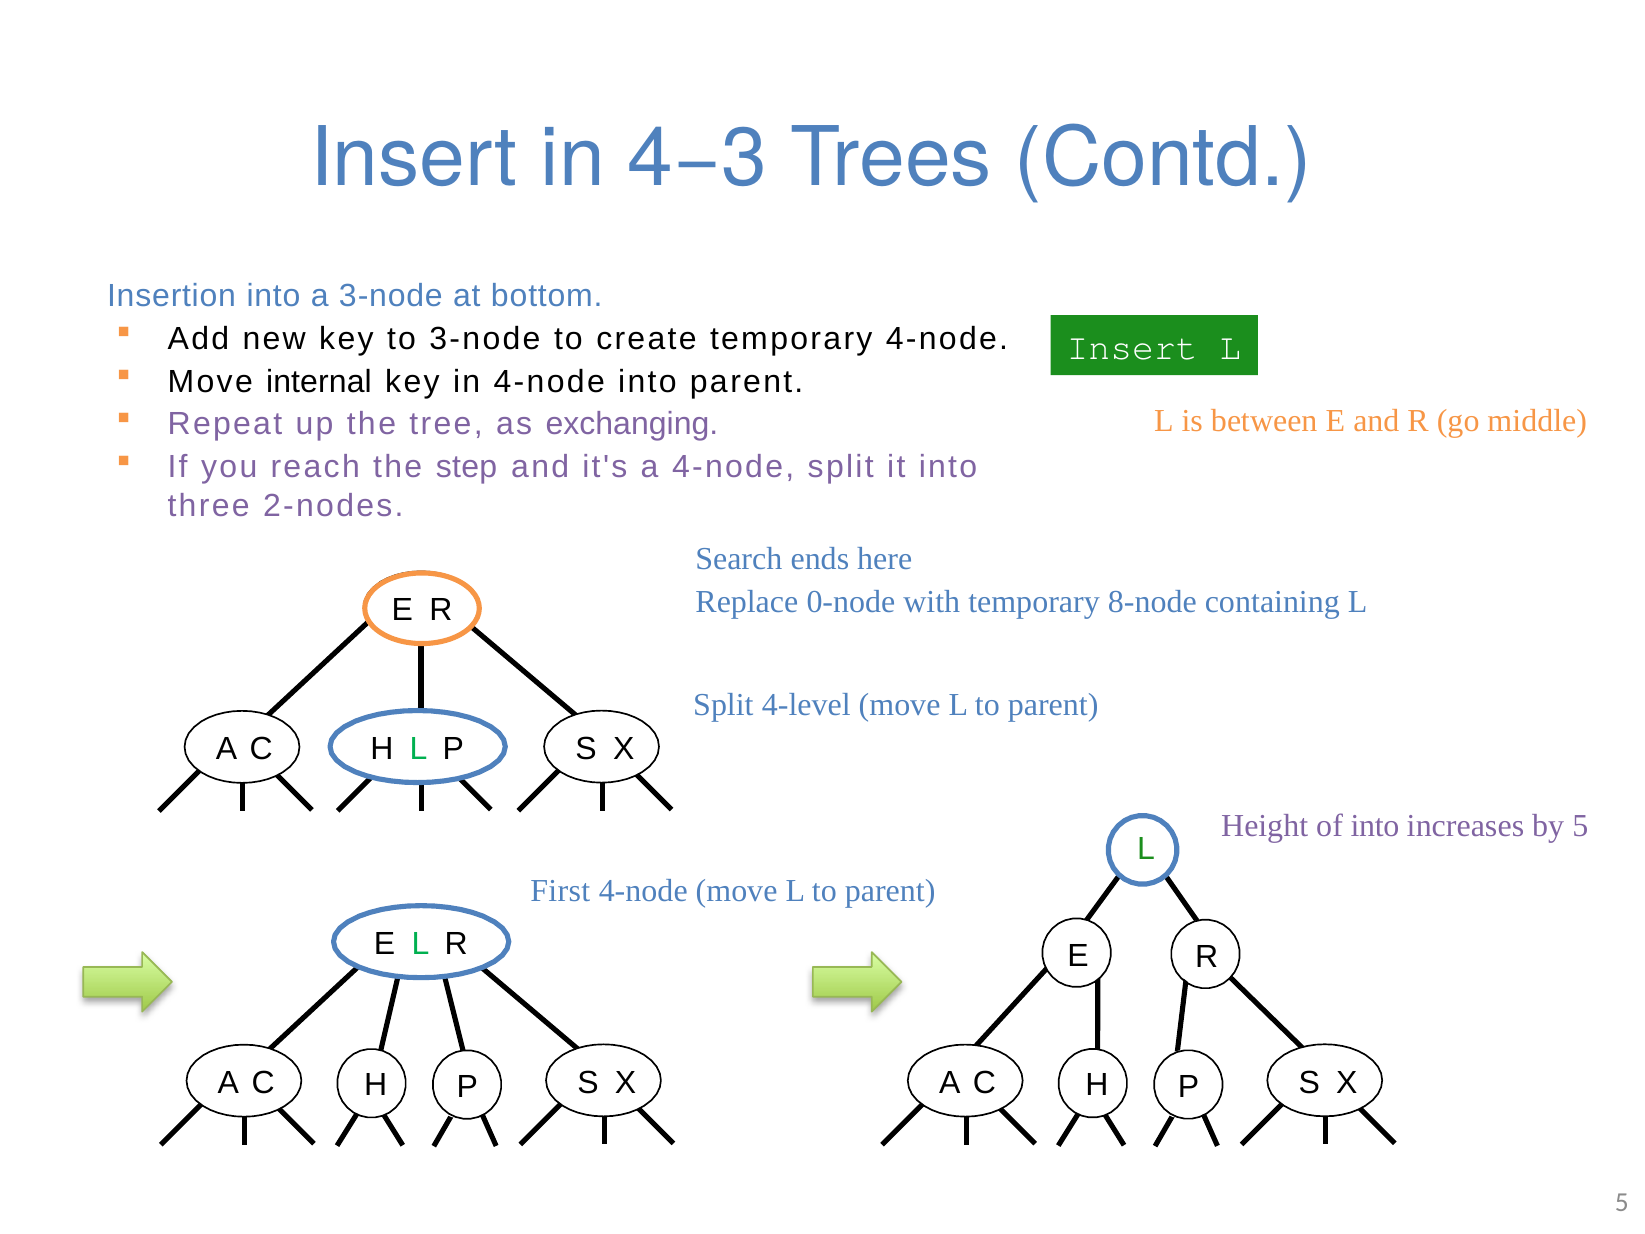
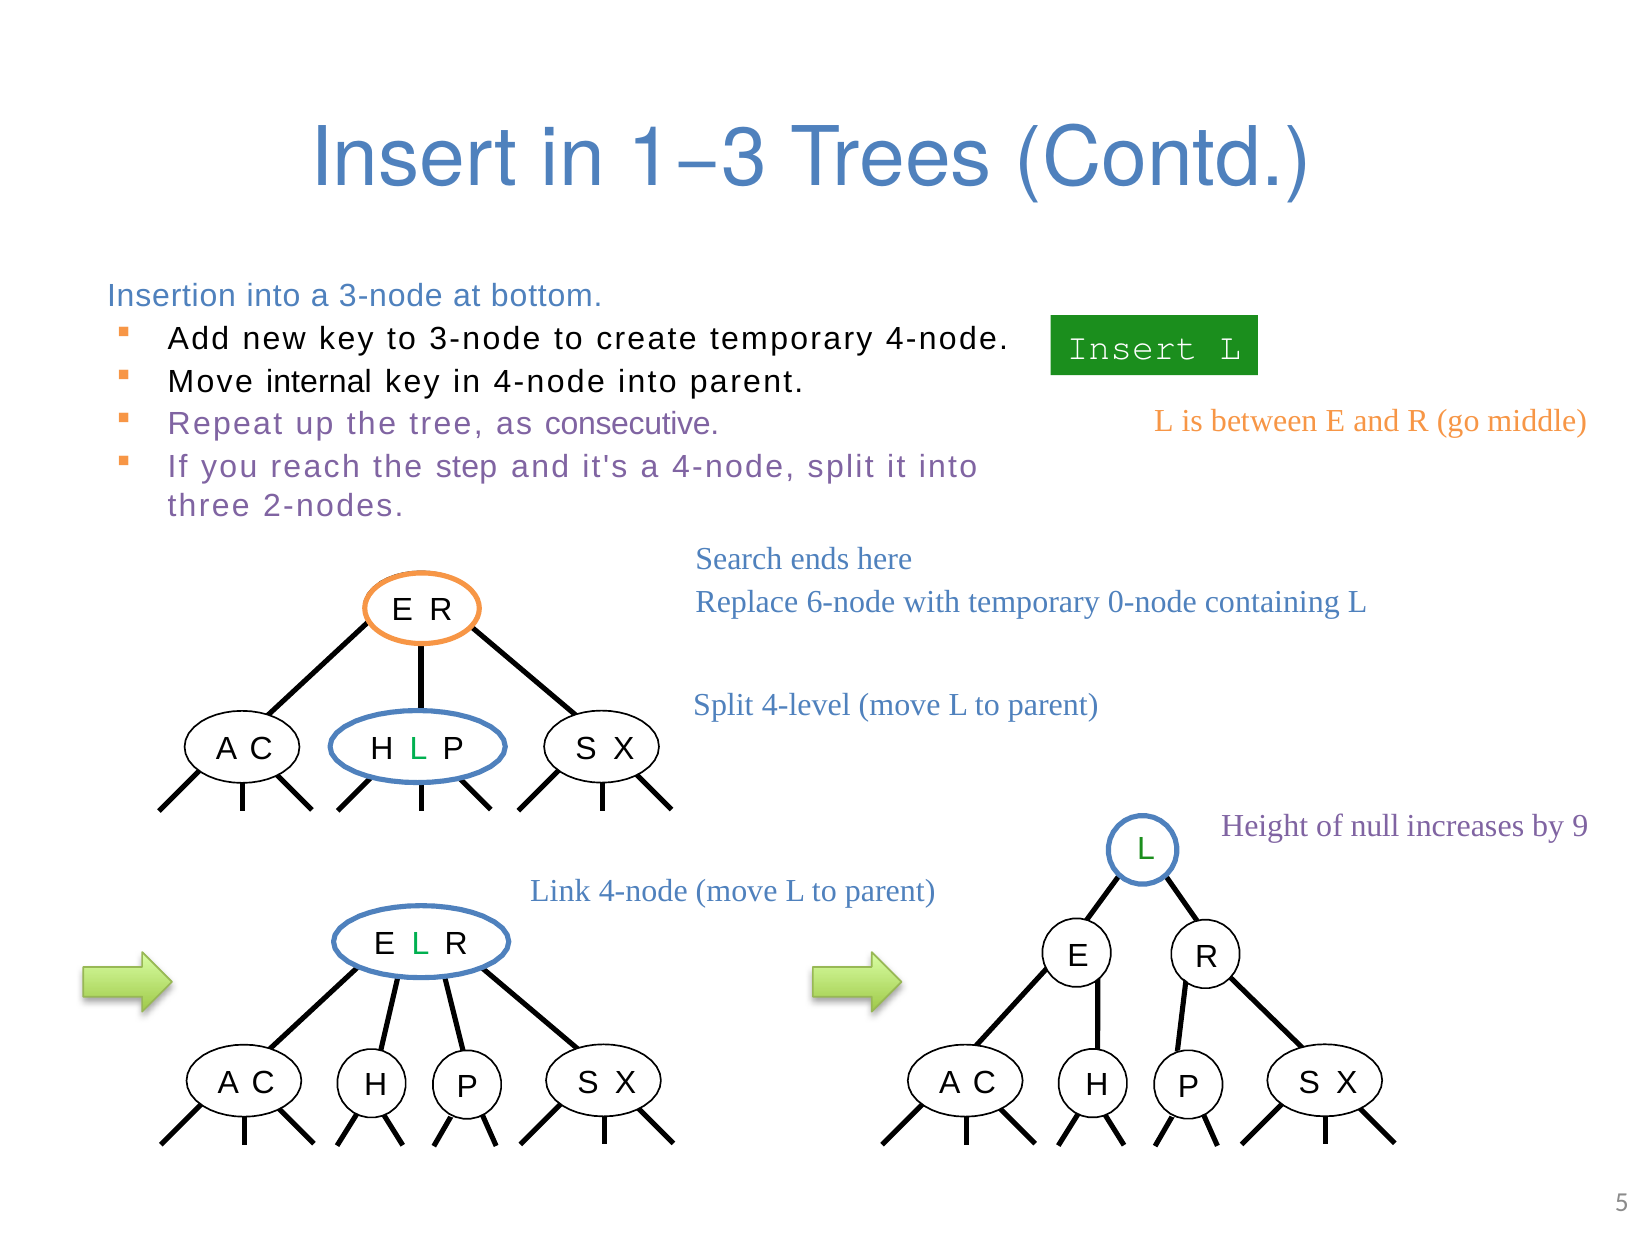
4−3: 4−3 -> 1−3
exchanging: exchanging -> consecutive
0-node: 0-node -> 6-node
8-node: 8-node -> 0-node
of into: into -> null
by 5: 5 -> 9
First: First -> Link
